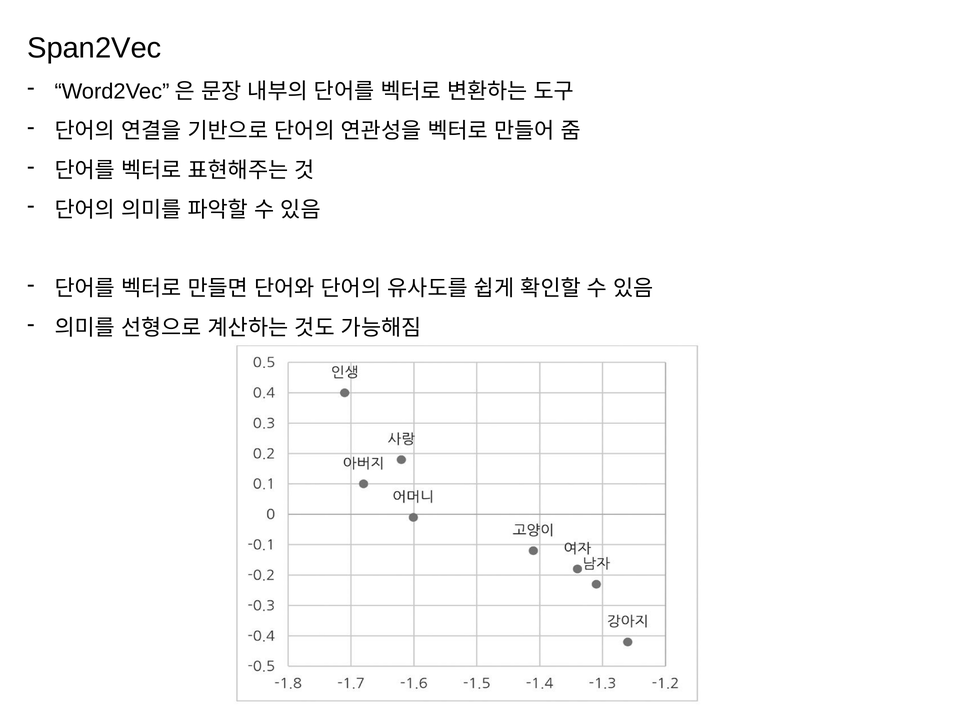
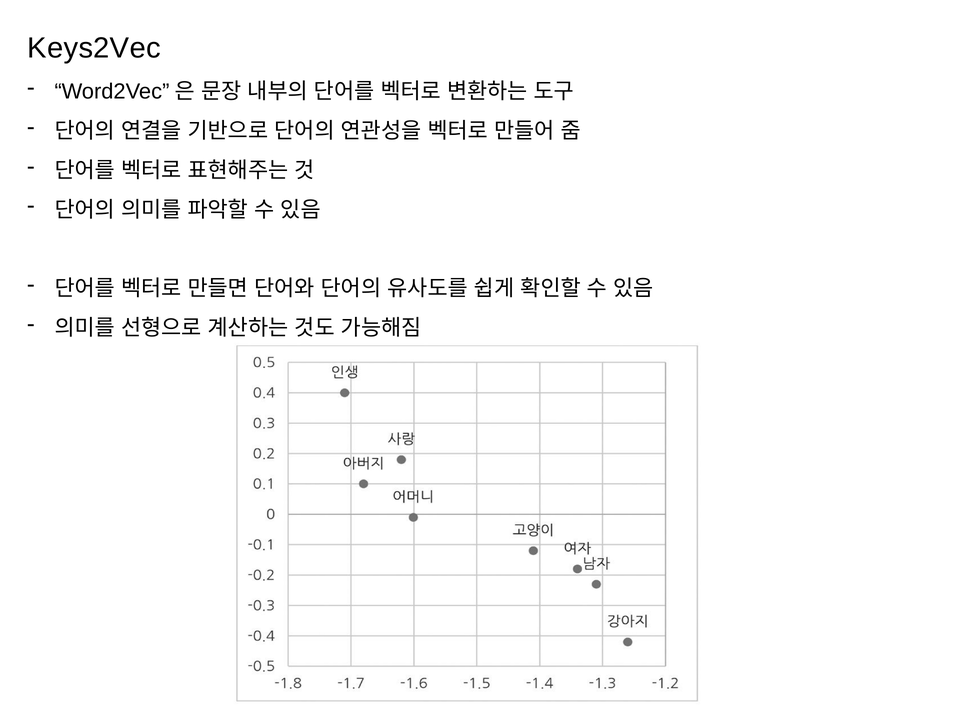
Span2Vec: Span2Vec -> Keys2Vec
